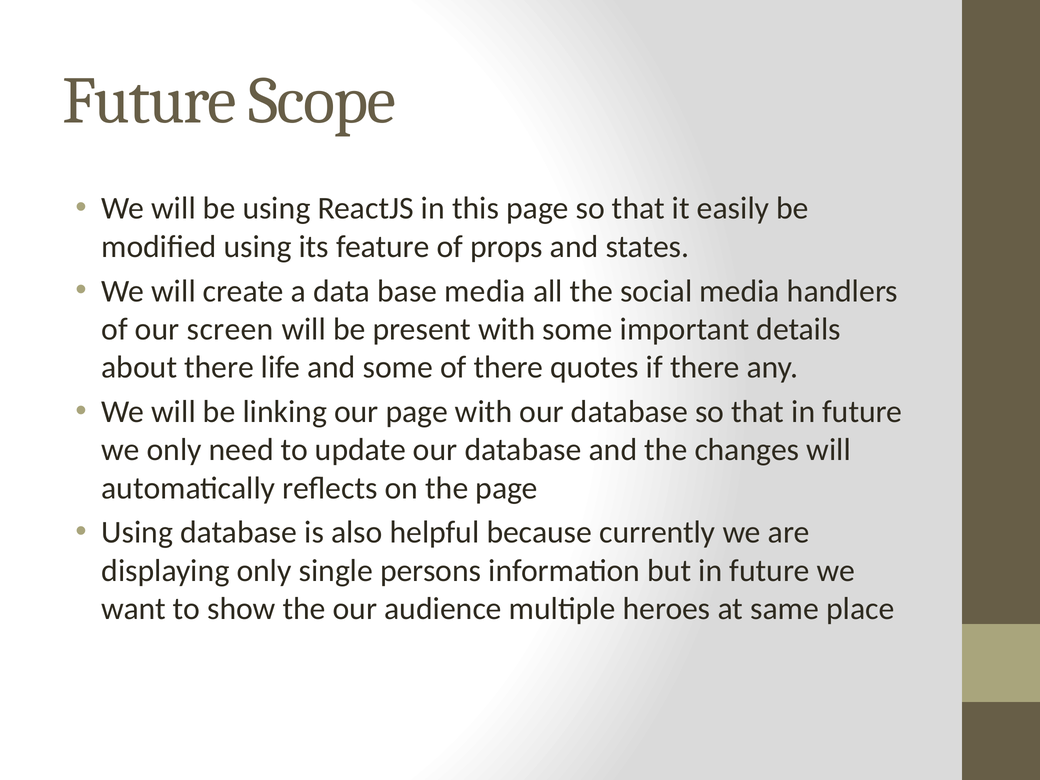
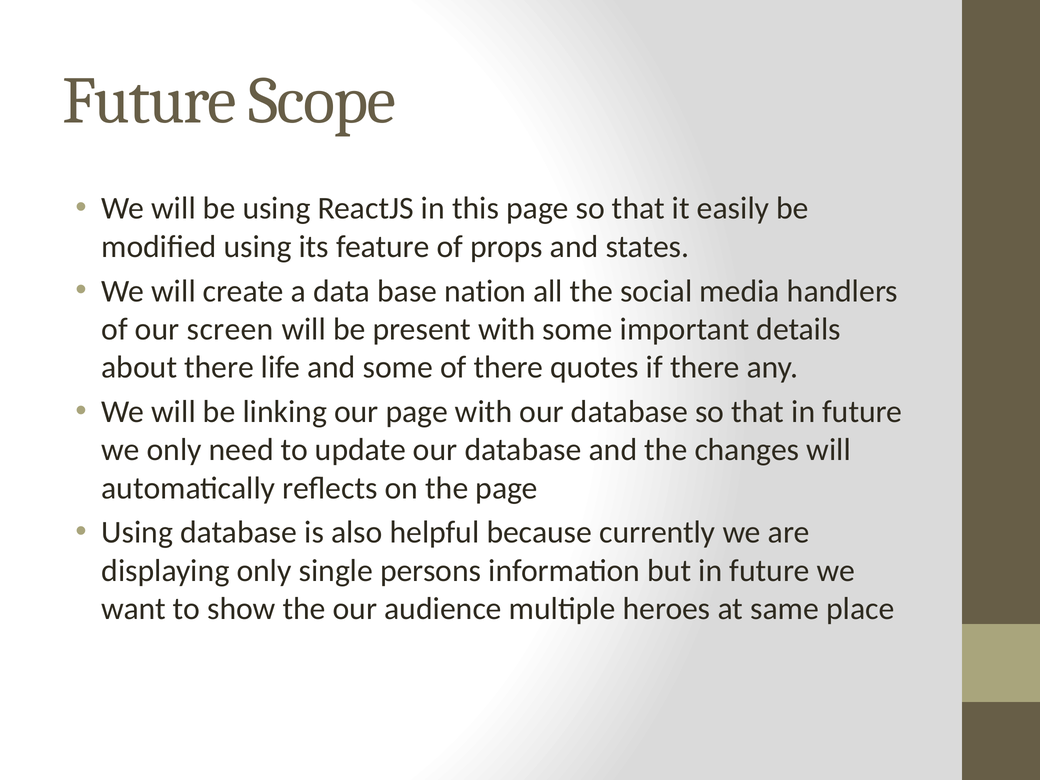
base media: media -> nation
